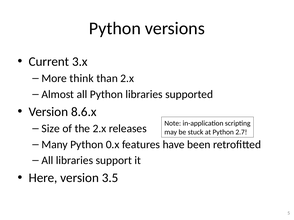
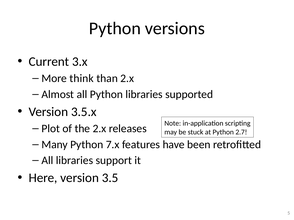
8.6.x: 8.6.x -> 3.5.x
Size: Size -> Plot
0.x: 0.x -> 7.x
